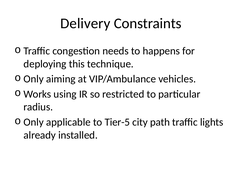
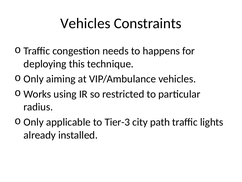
Delivery at (85, 23): Delivery -> Vehicles
Tier-5: Tier-5 -> Tier-3
